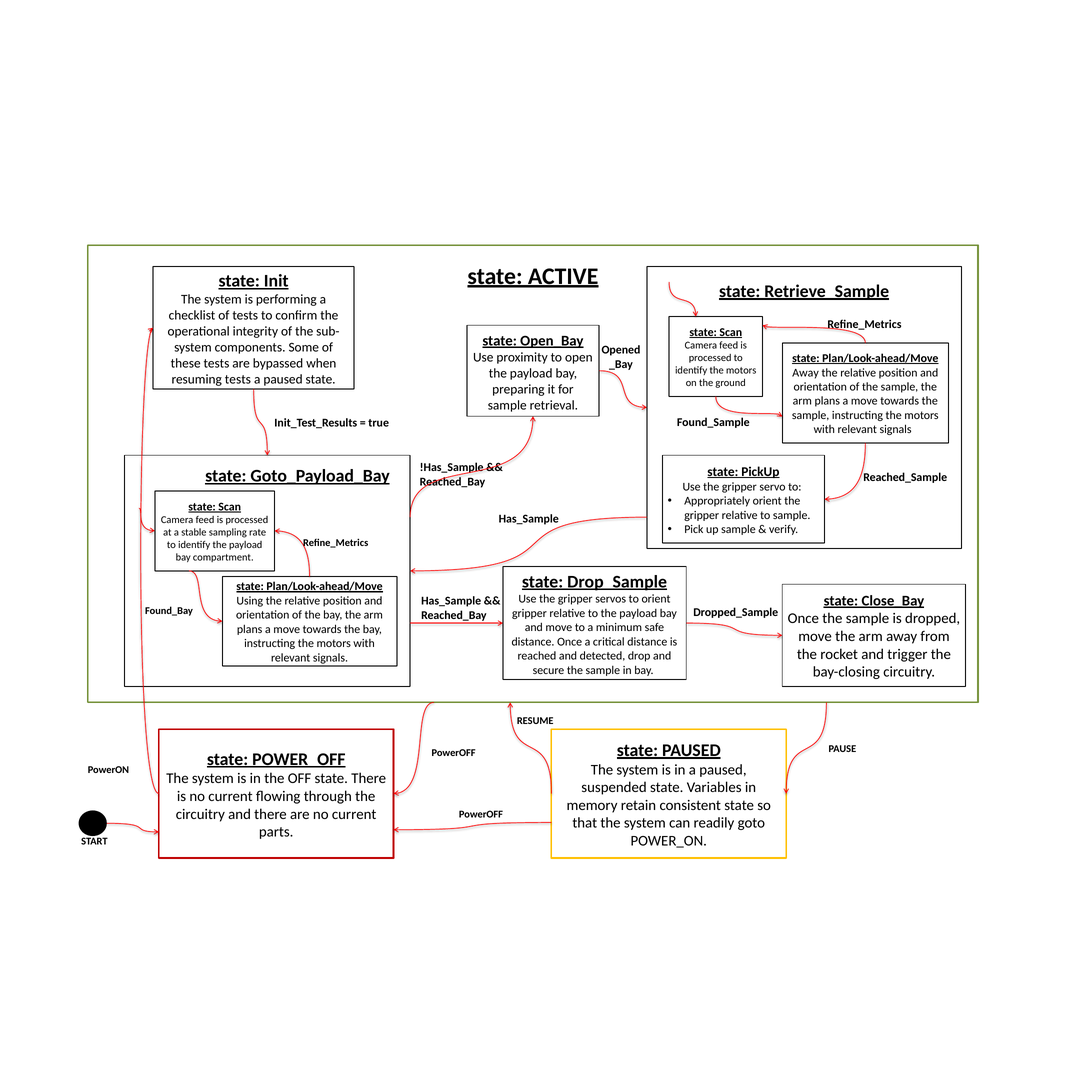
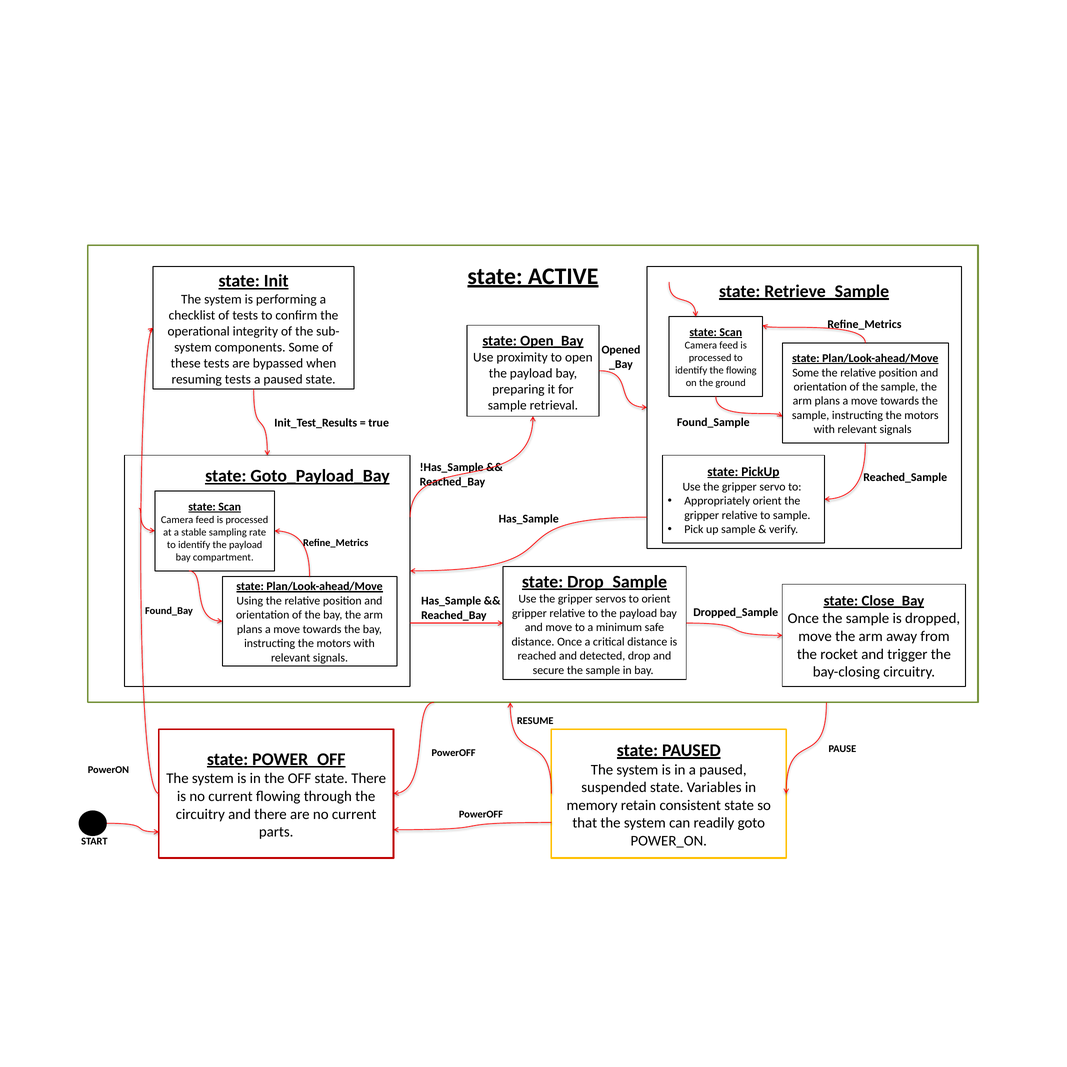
identify the motors: motors -> flowing
Away at (806, 373): Away -> Some
